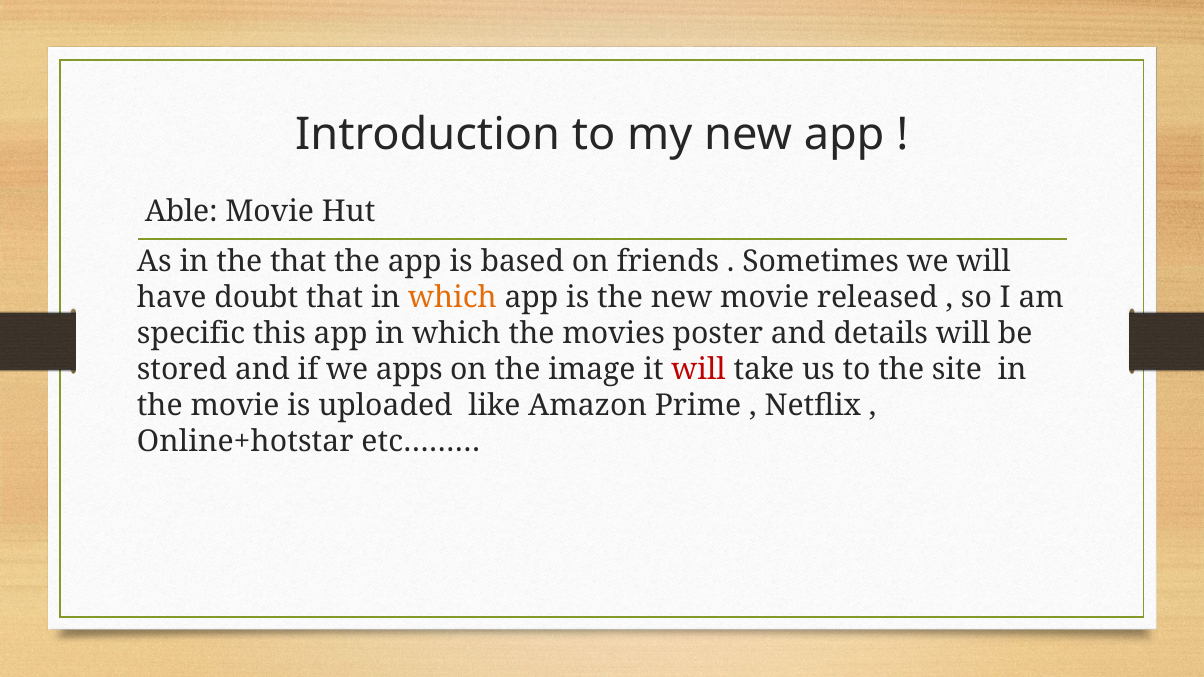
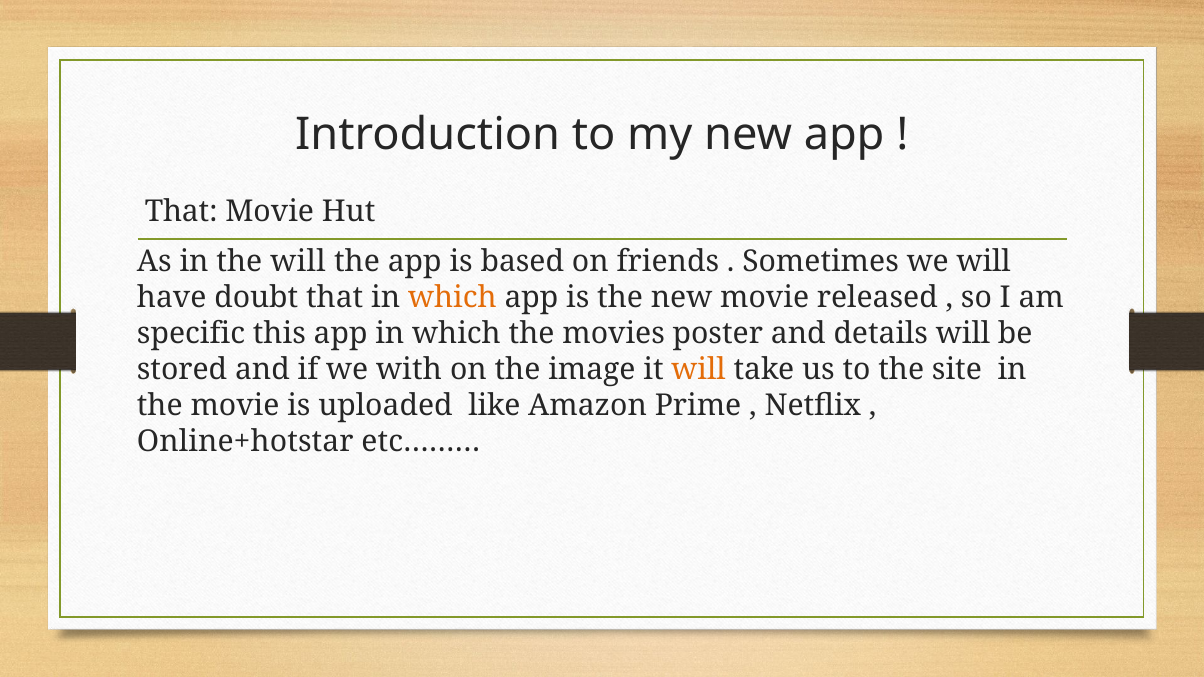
Able at (181, 212): Able -> That
the that: that -> will
apps: apps -> with
will at (699, 370) colour: red -> orange
